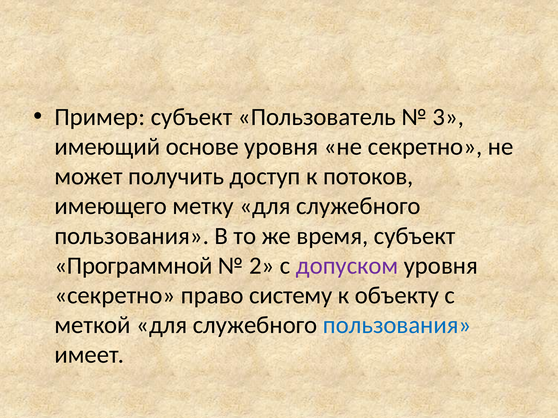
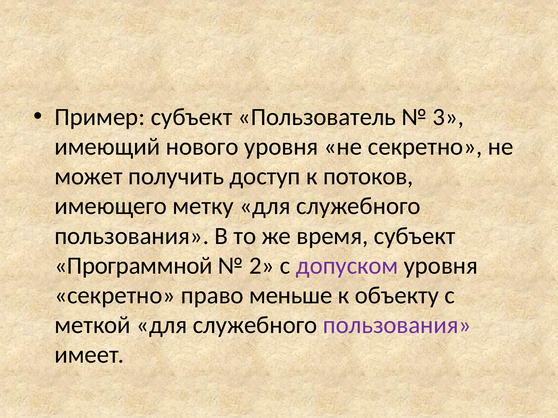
основе: основе -> нового
систему: систему -> меньше
пользования at (397, 325) colour: blue -> purple
